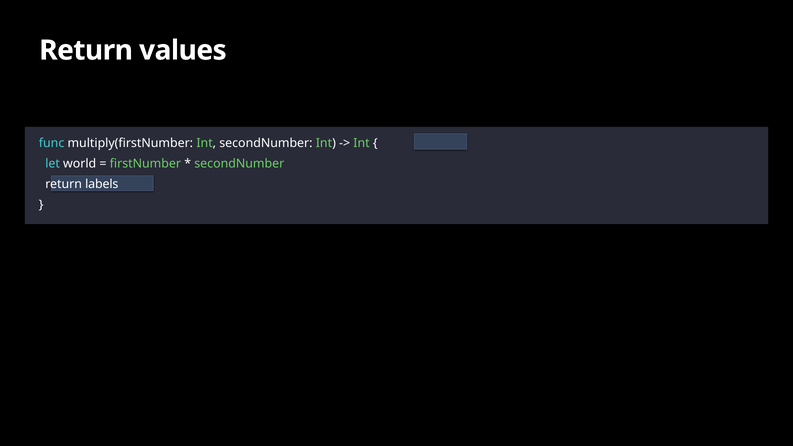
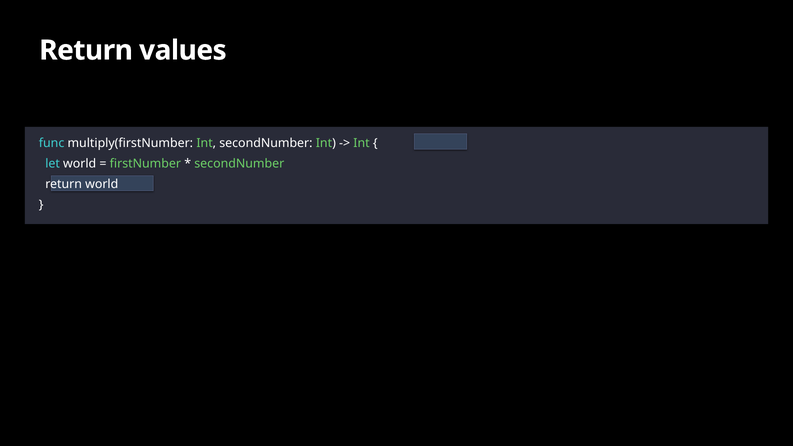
return labels: labels -> world
